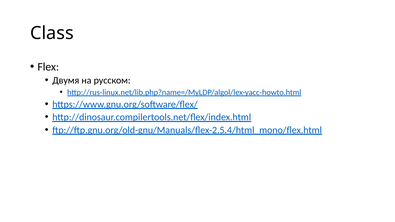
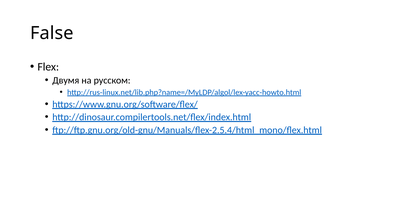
Class: Class -> False
